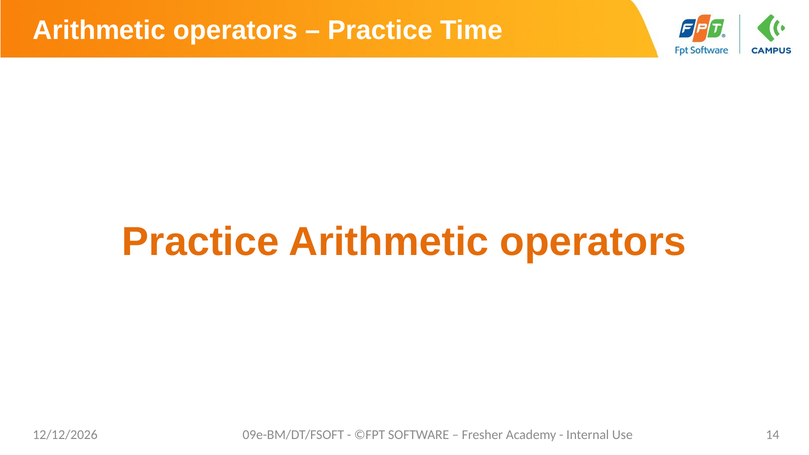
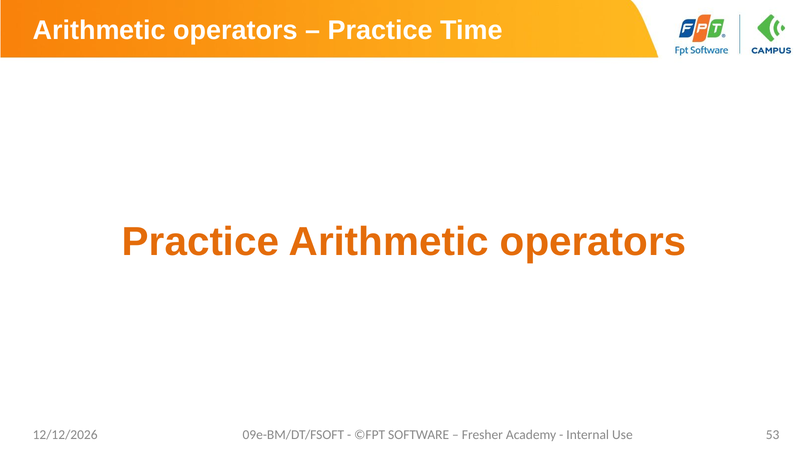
14: 14 -> 53
